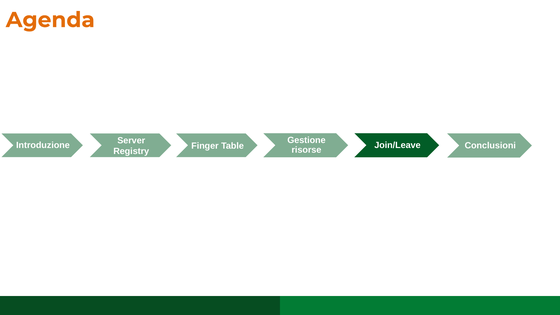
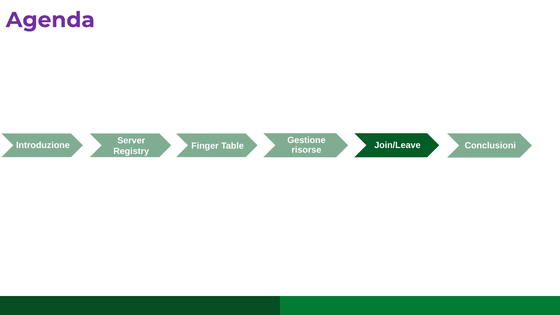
Agenda colour: orange -> purple
